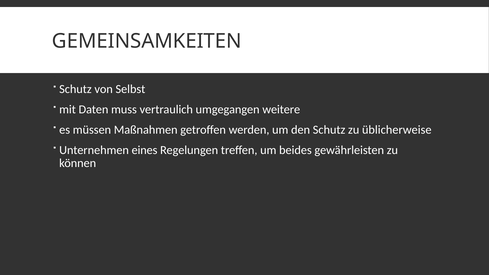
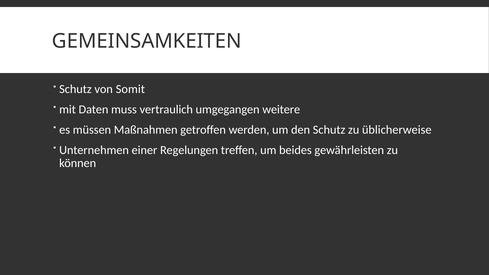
Selbst: Selbst -> Somit
eines: eines -> einer
